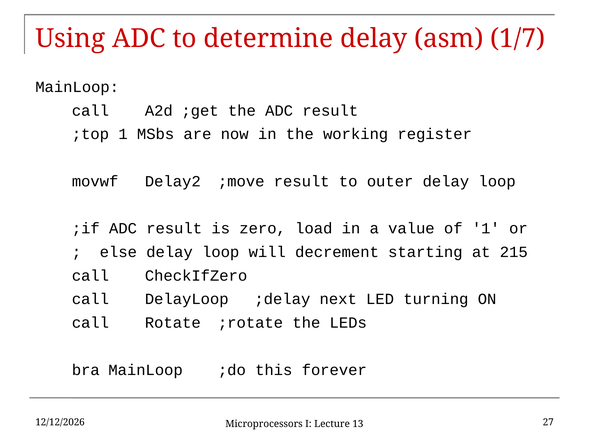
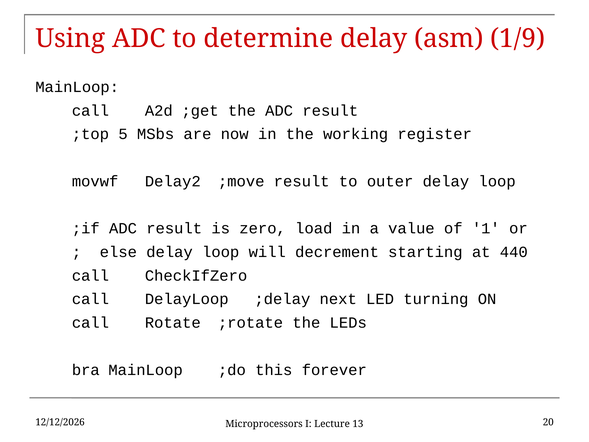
1/7: 1/7 -> 1/9
;top 1: 1 -> 5
215: 215 -> 440
27: 27 -> 20
